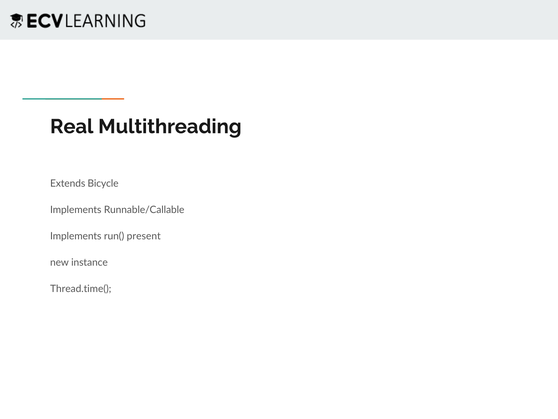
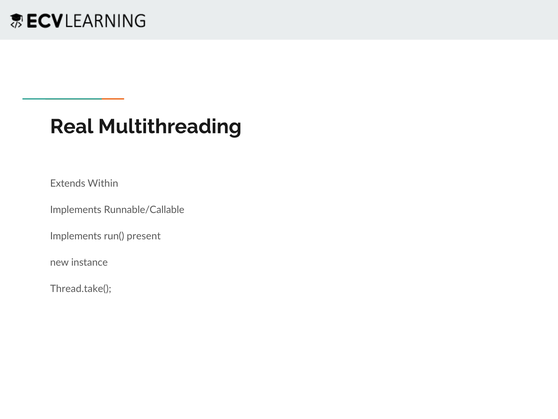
Bicycle: Bicycle -> Within
Thread.time(: Thread.time( -> Thread.take(
